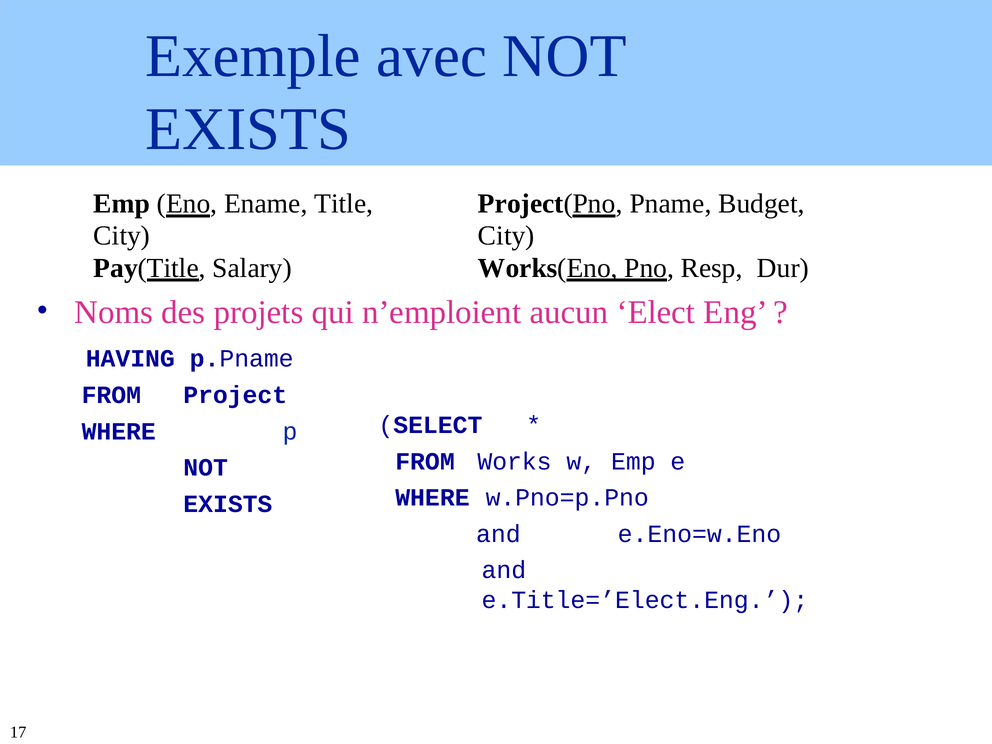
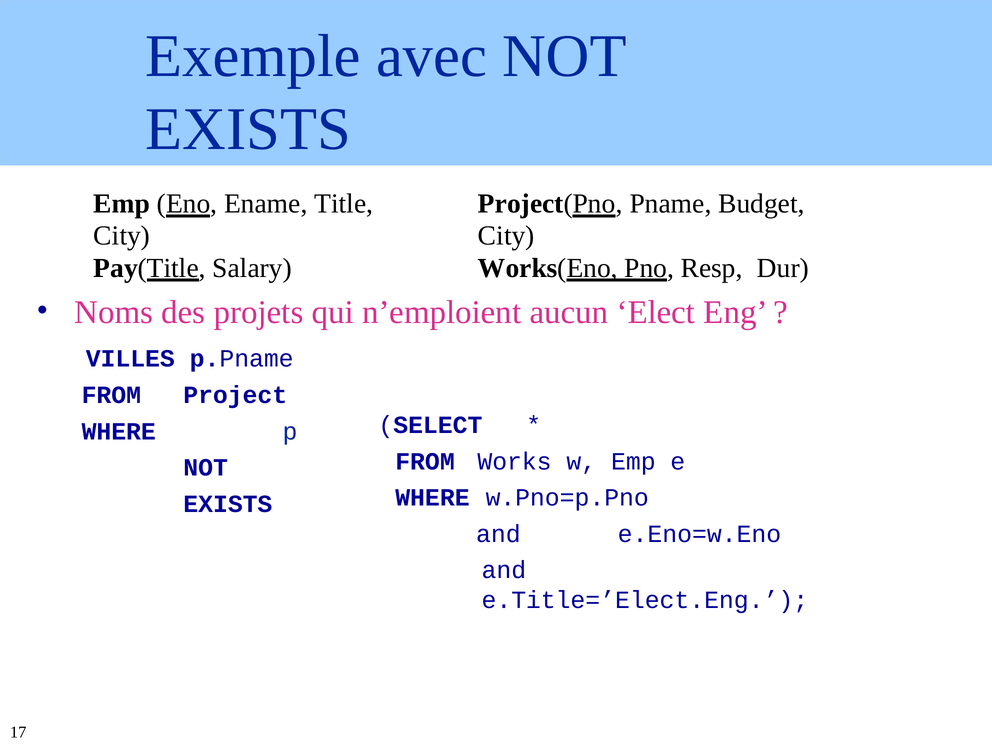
HAVING: HAVING -> VILLES
